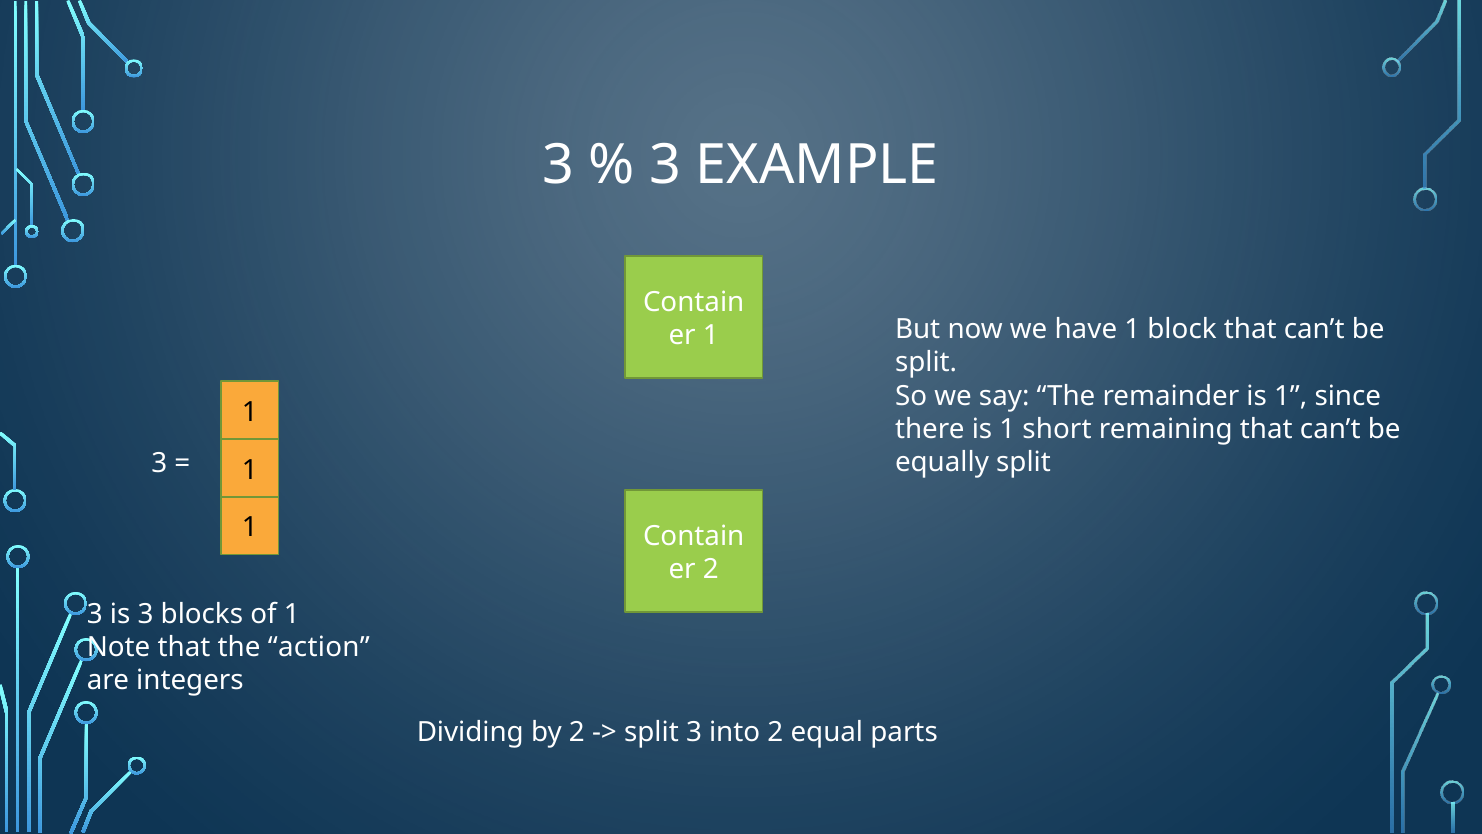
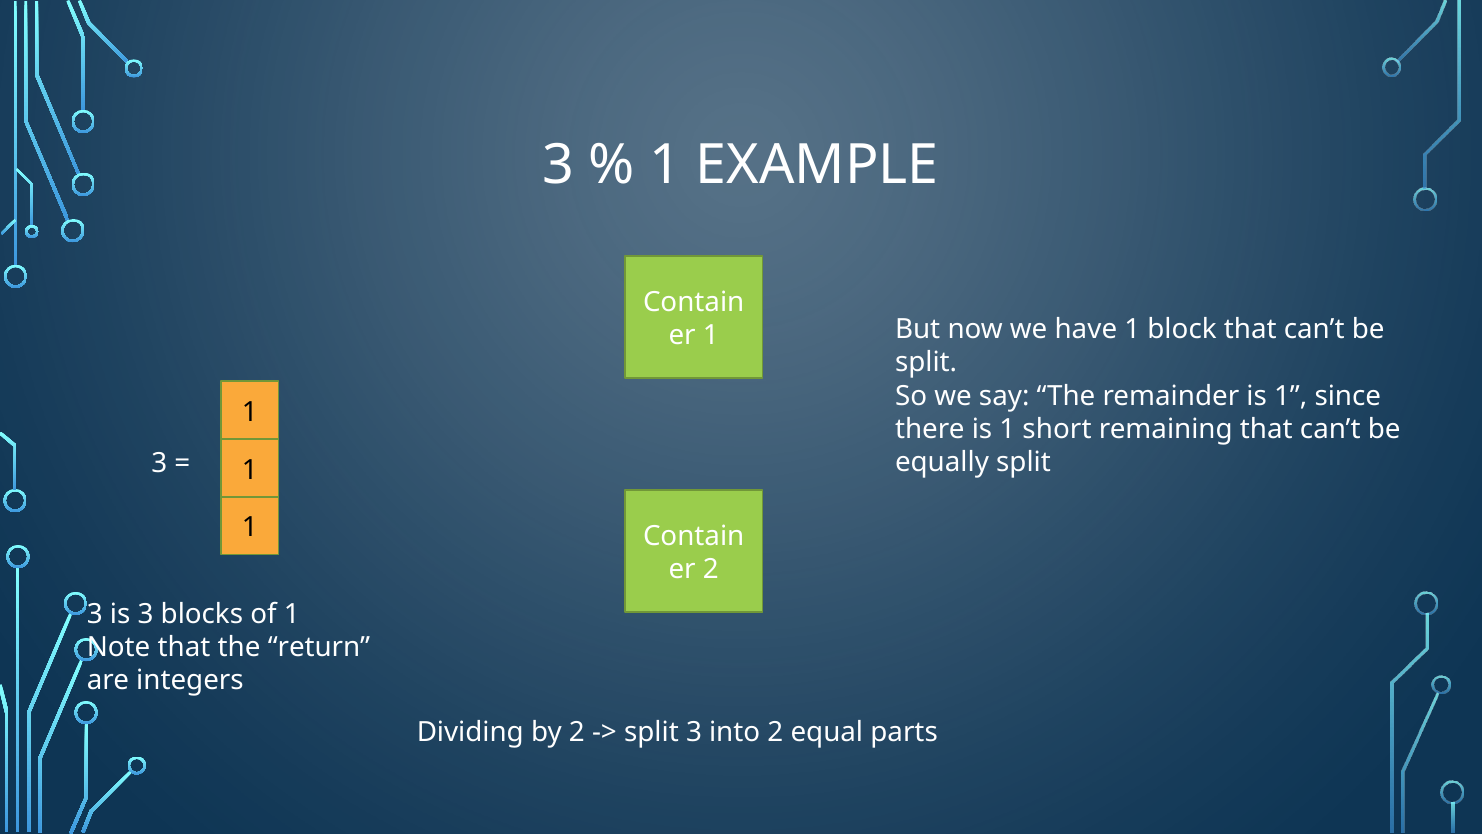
3 at (665, 165): 3 -> 1
action: action -> return
